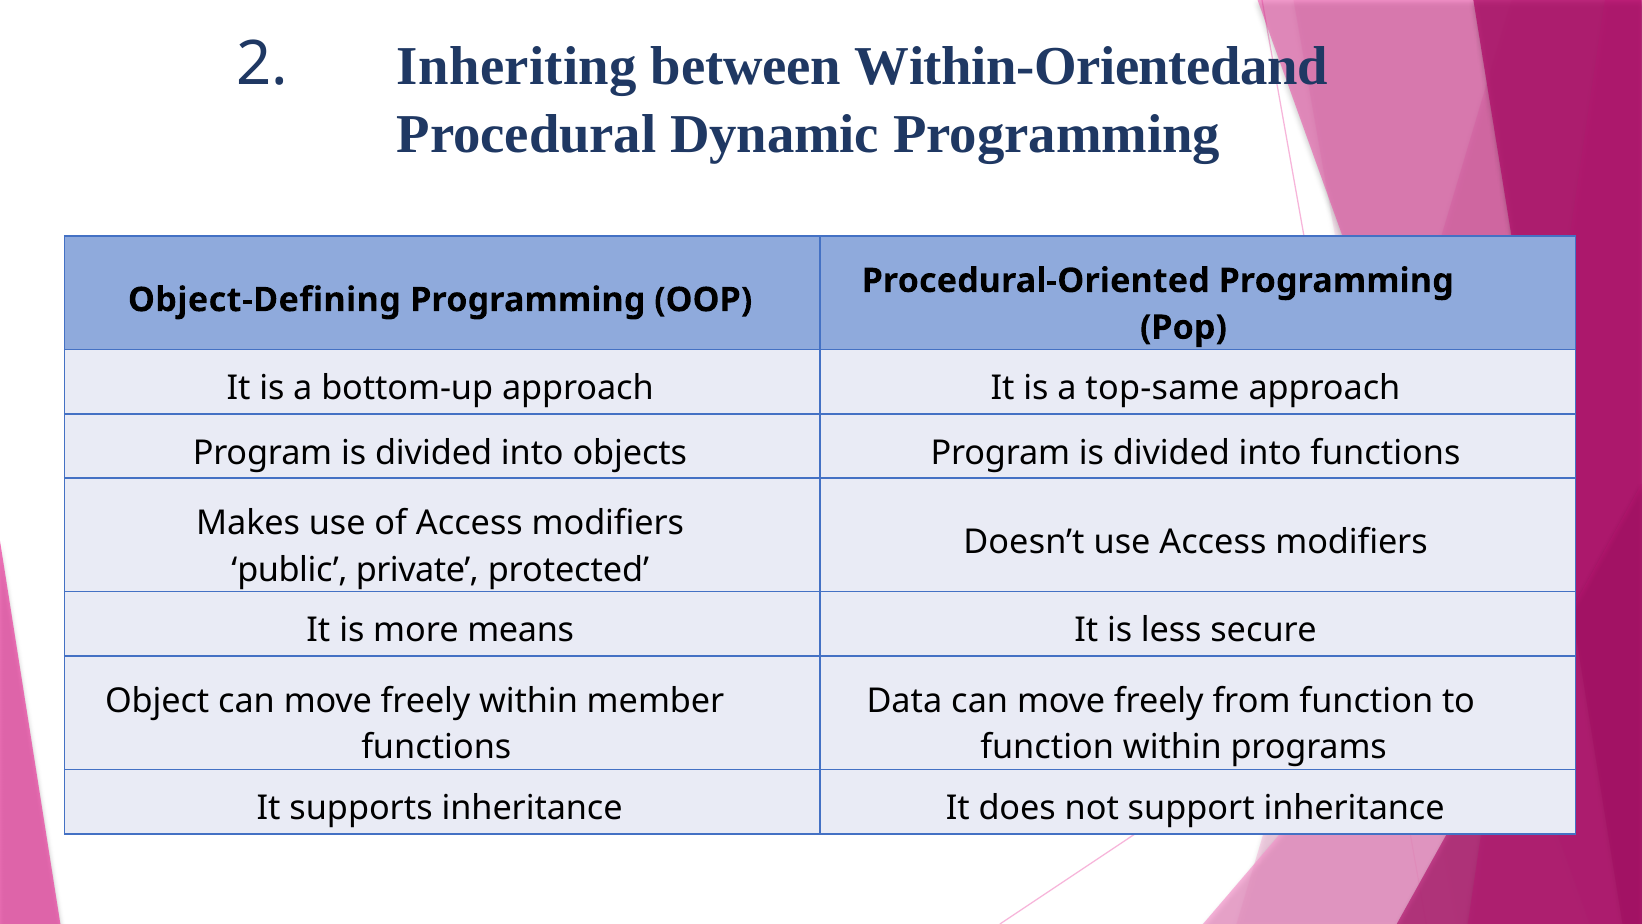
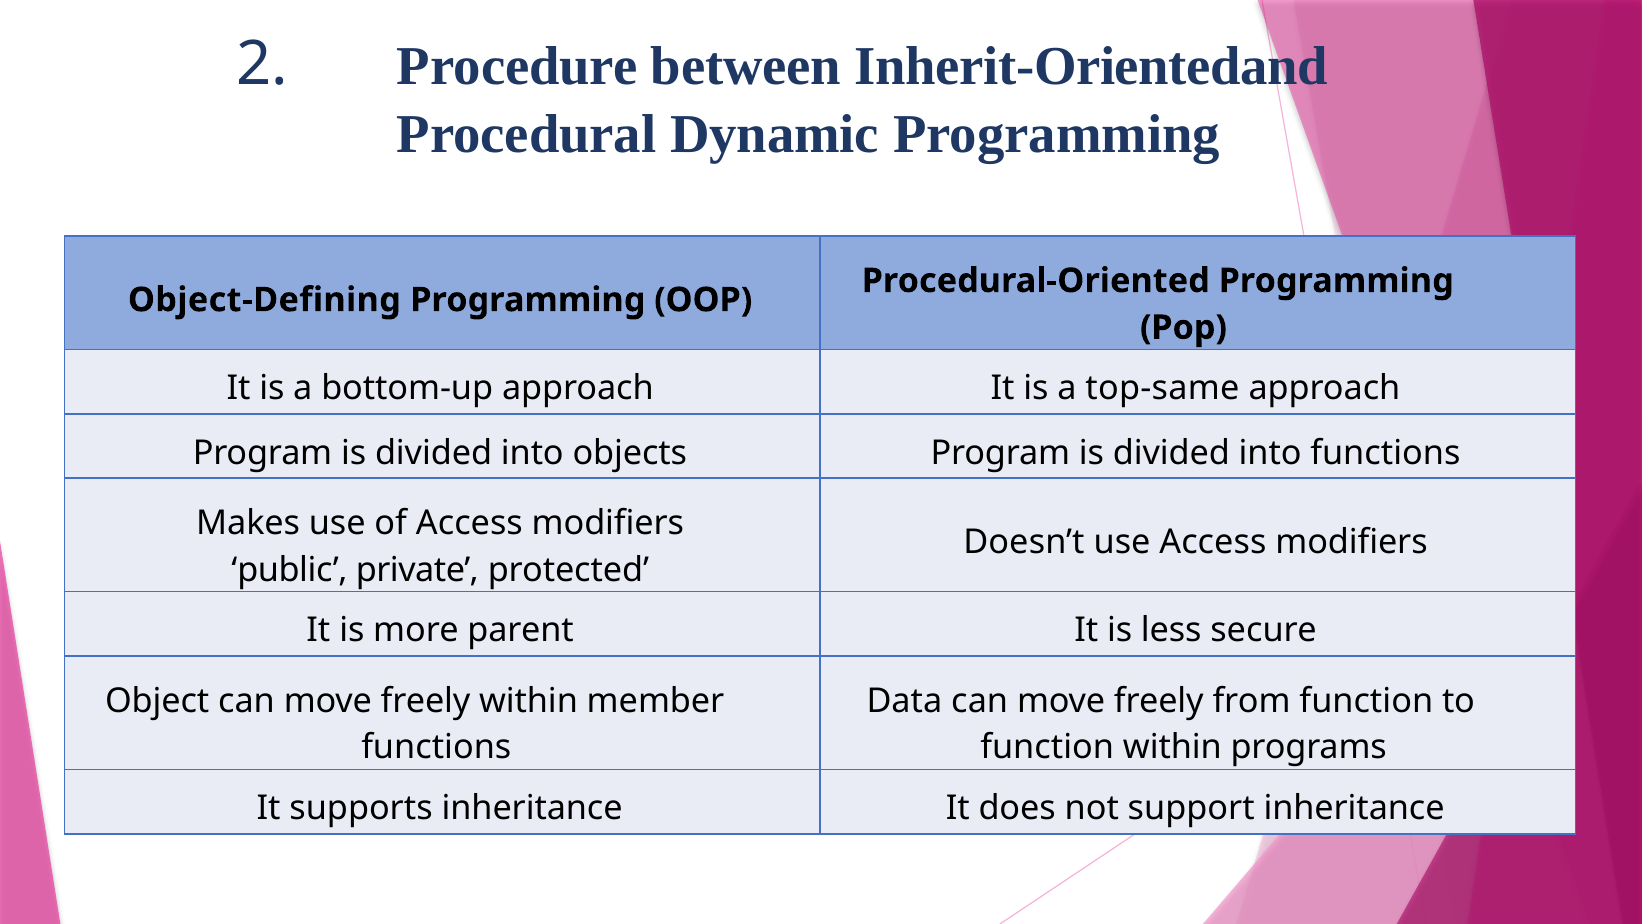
Inheriting: Inheriting -> Procedure
Within-Orientedand: Within-Orientedand -> Inherit-Orientedand
means: means -> parent
